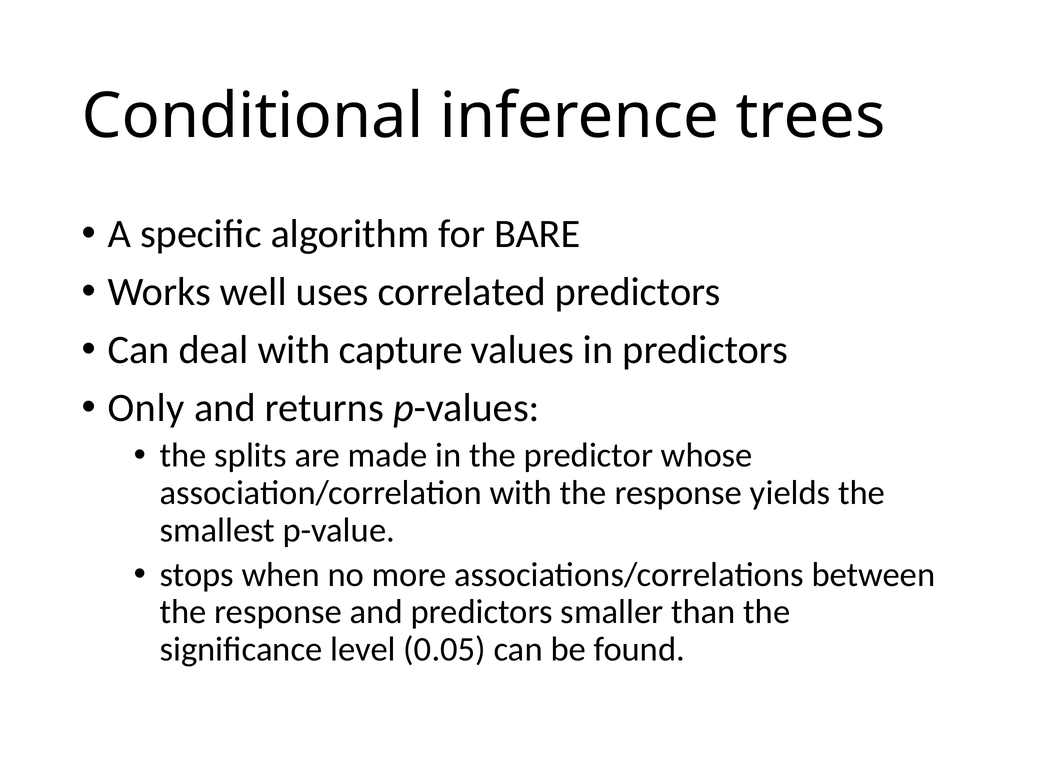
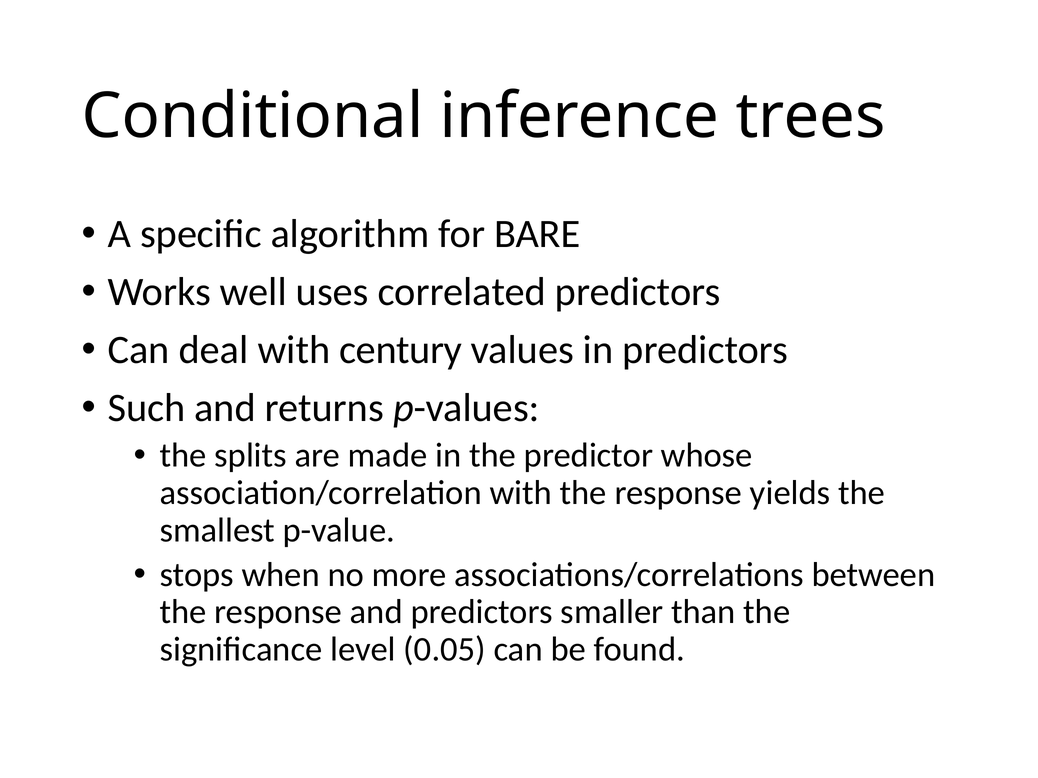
capture: capture -> century
Only: Only -> Such
